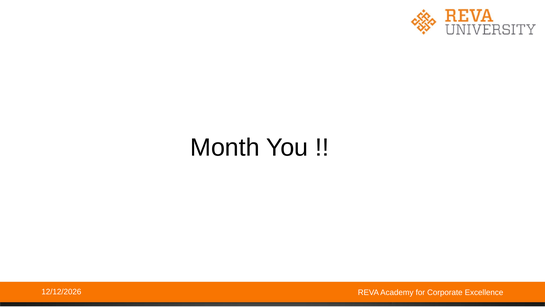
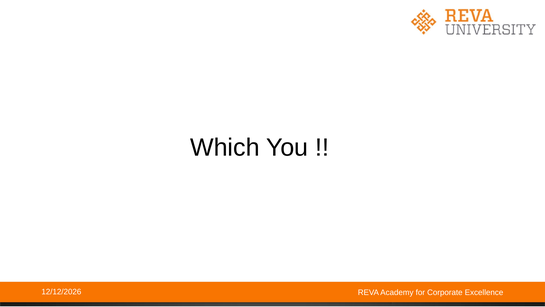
Month: Month -> Which
